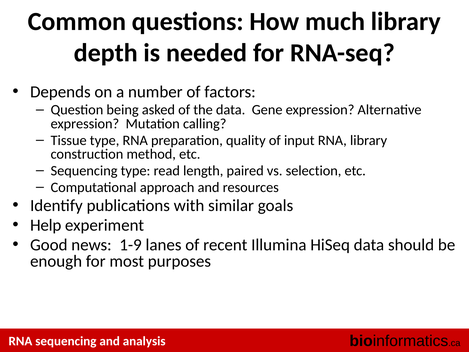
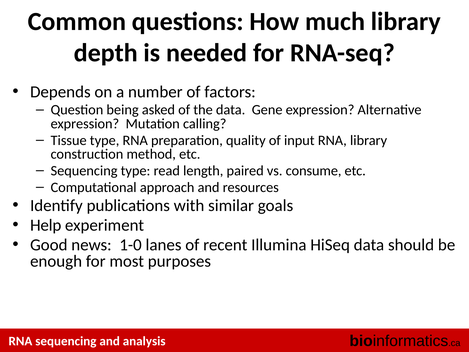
selection: selection -> consume
1-9: 1-9 -> 1-0
